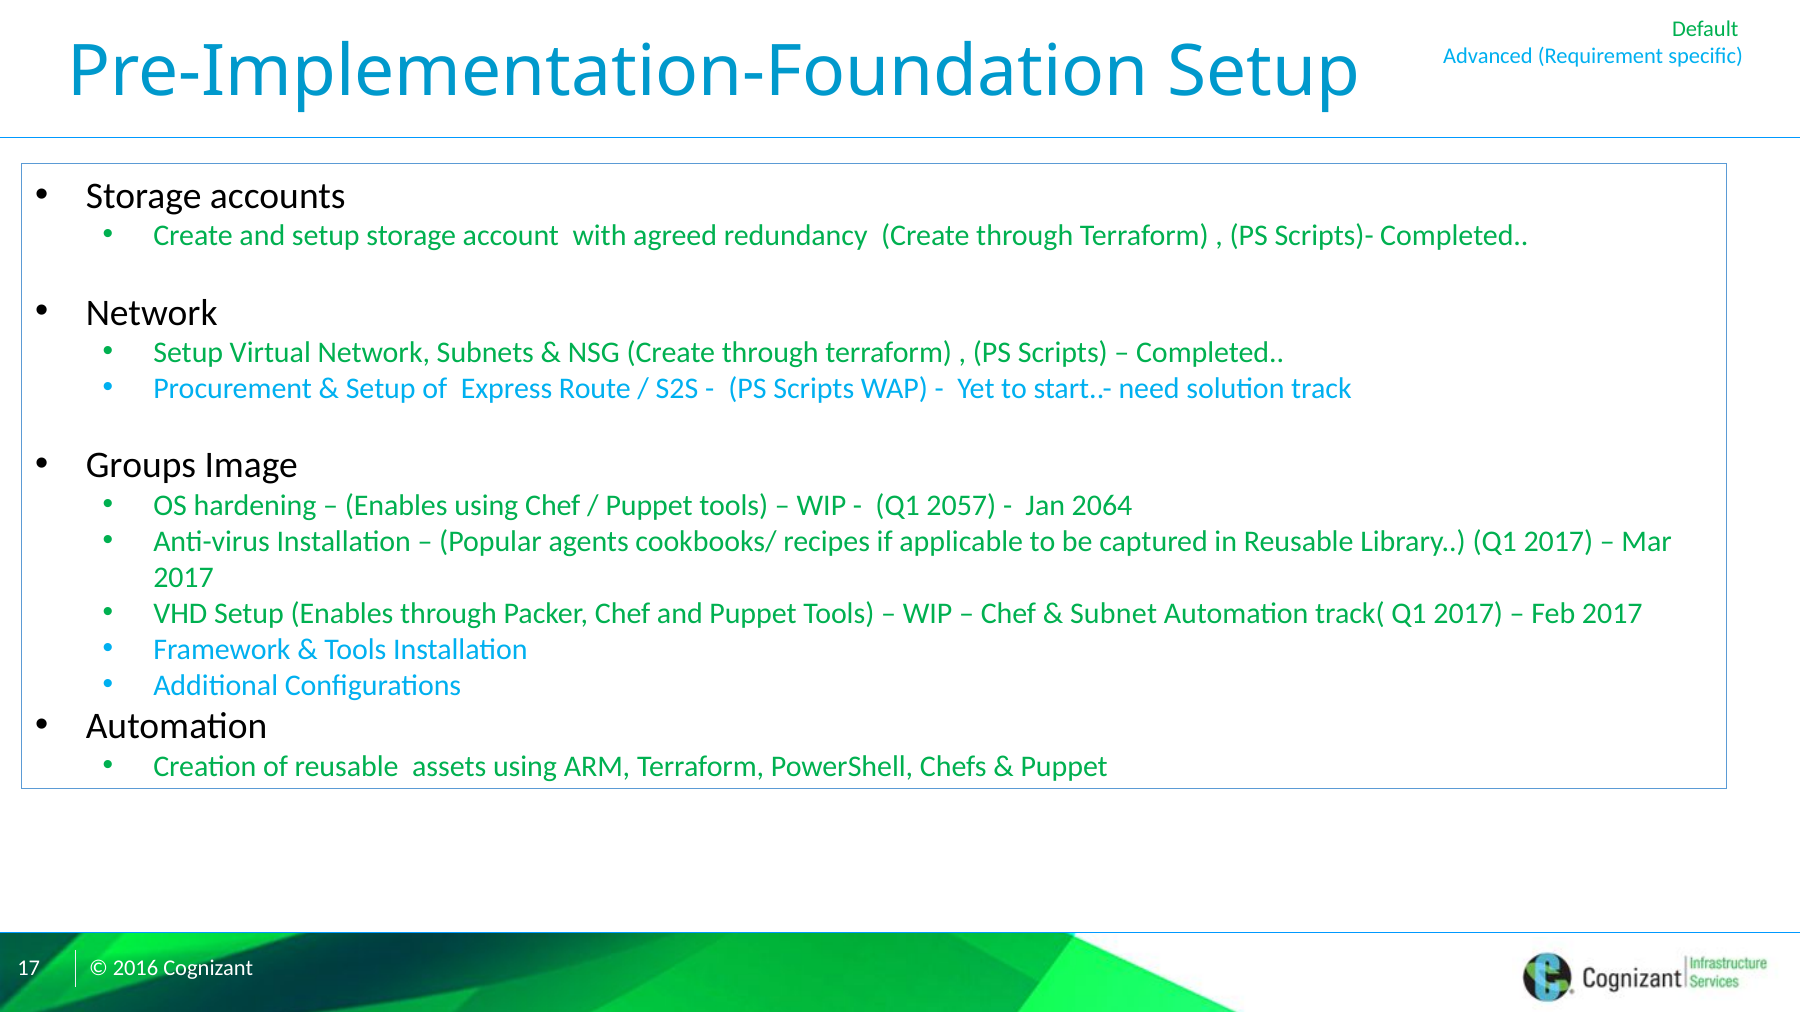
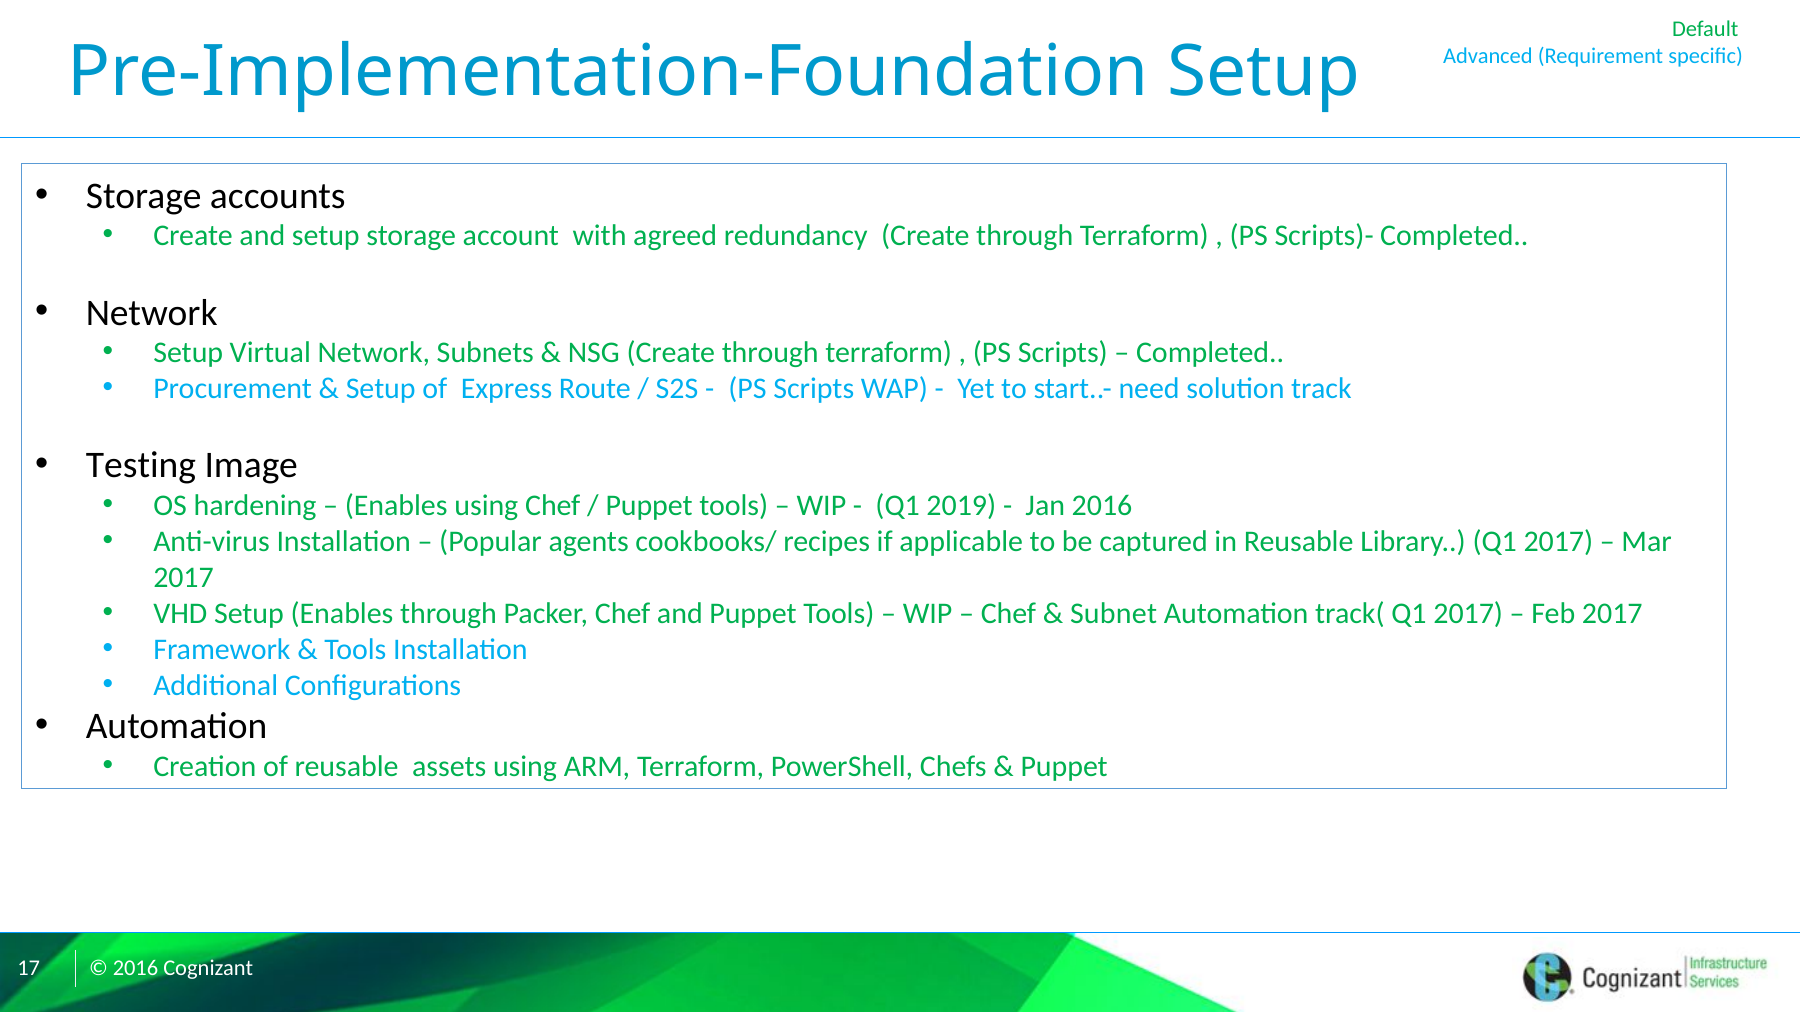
Groups: Groups -> Testing
2057: 2057 -> 2019
Jan 2064: 2064 -> 2016
